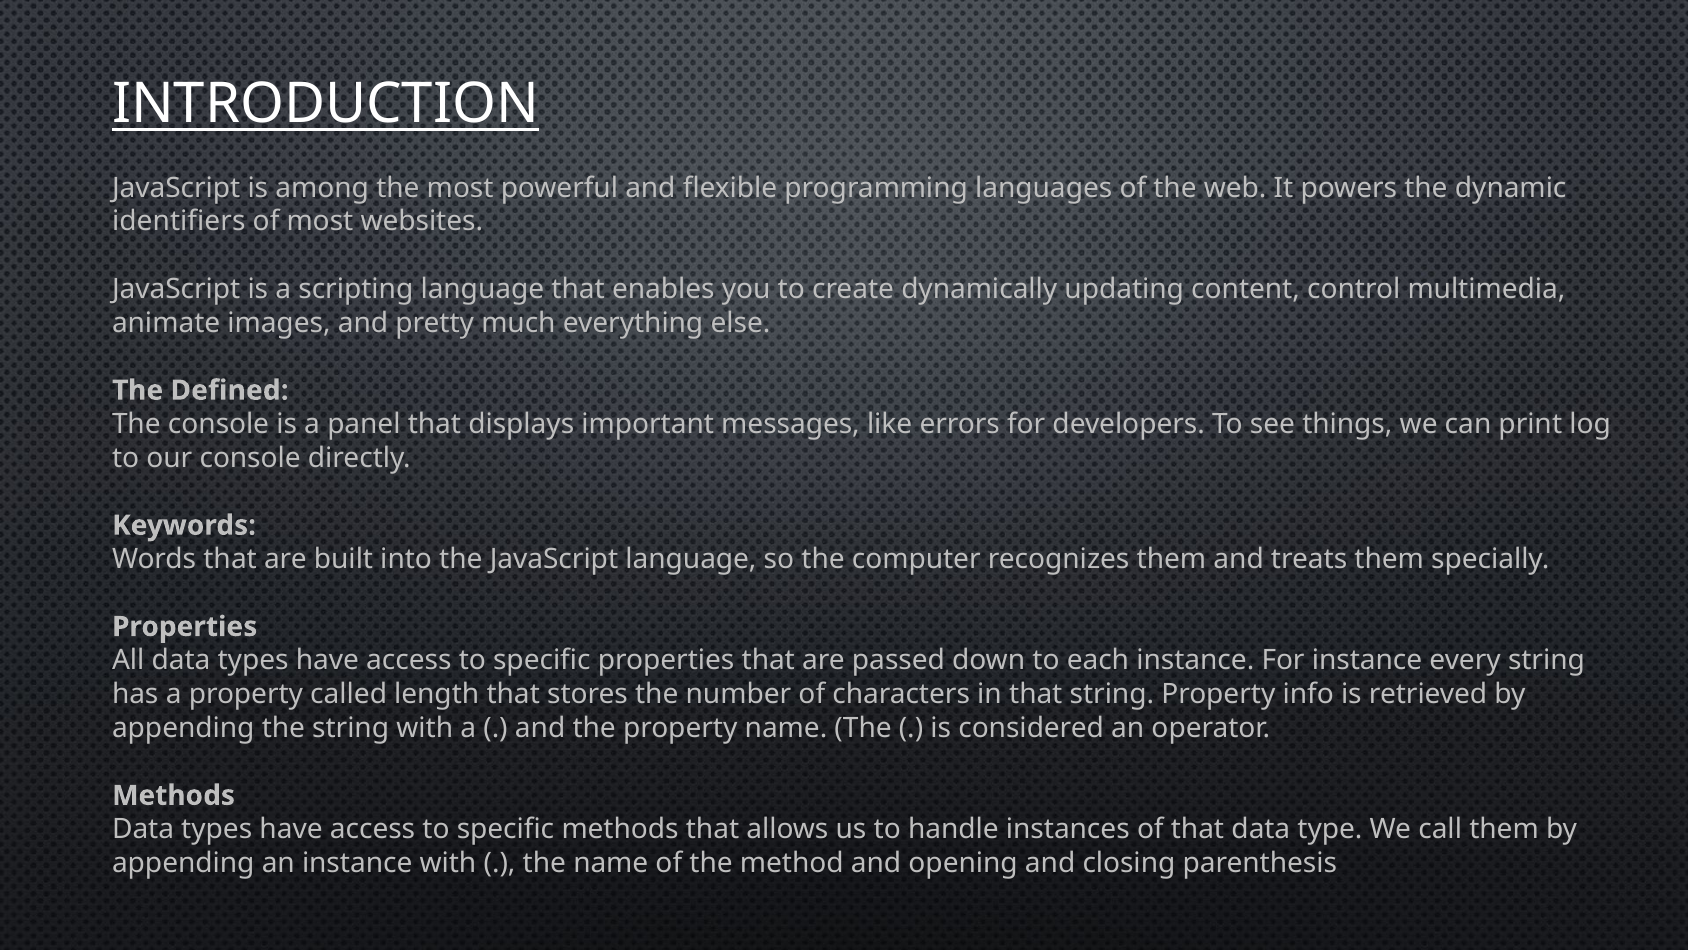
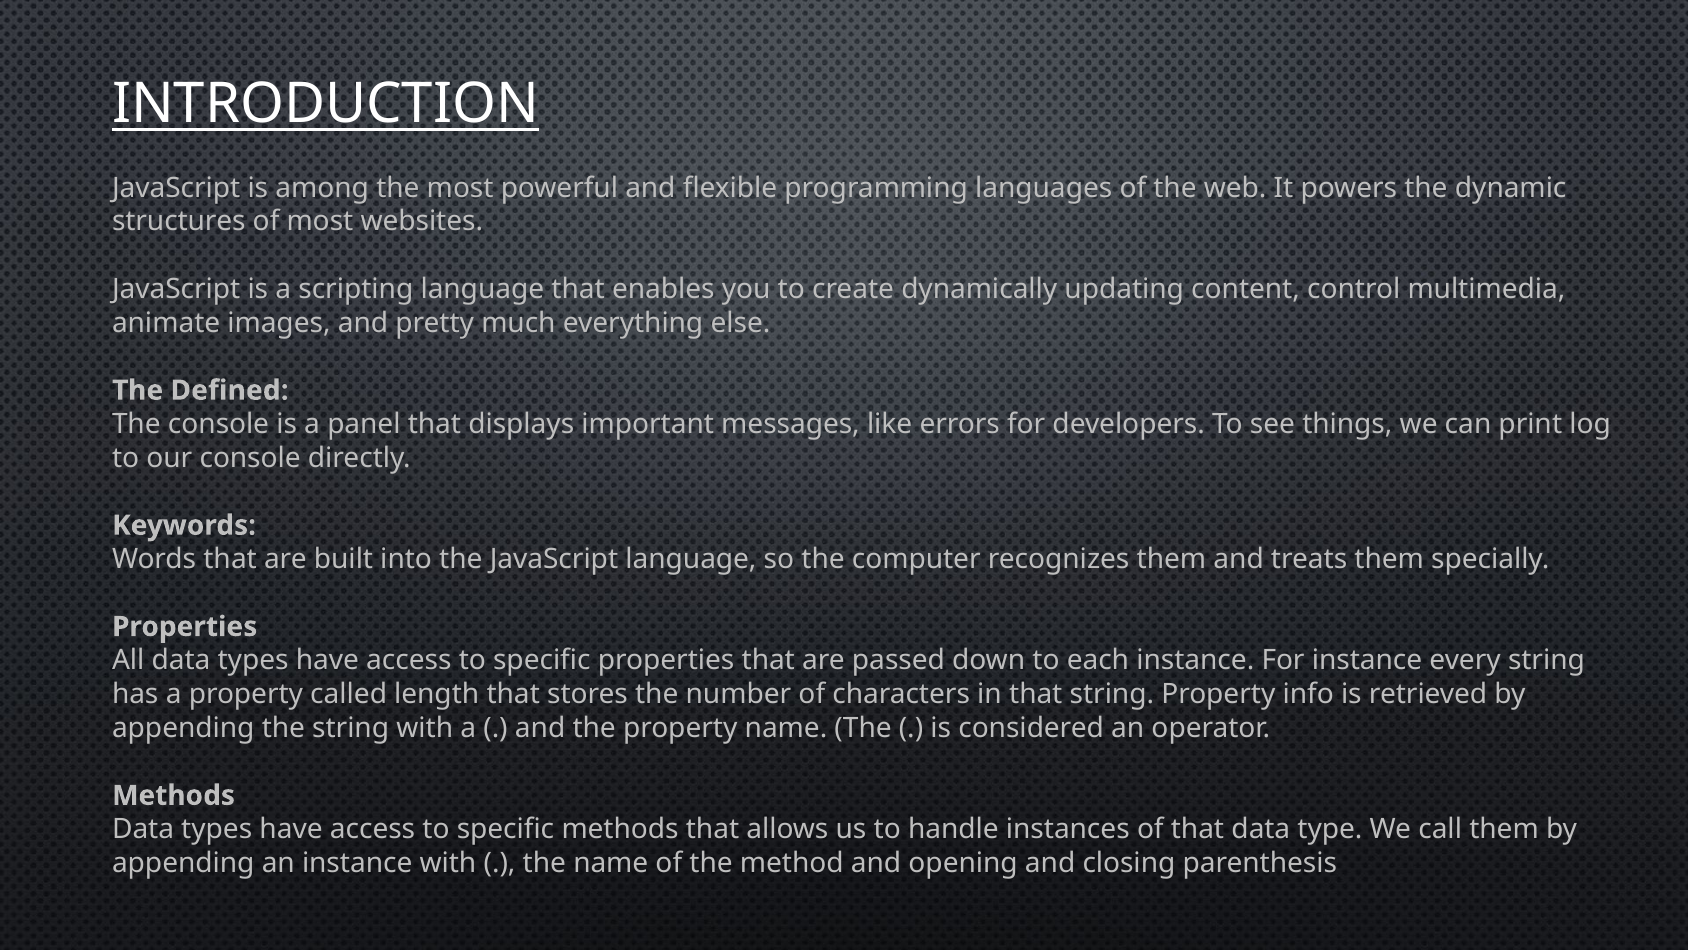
identifiers: identifiers -> structures
